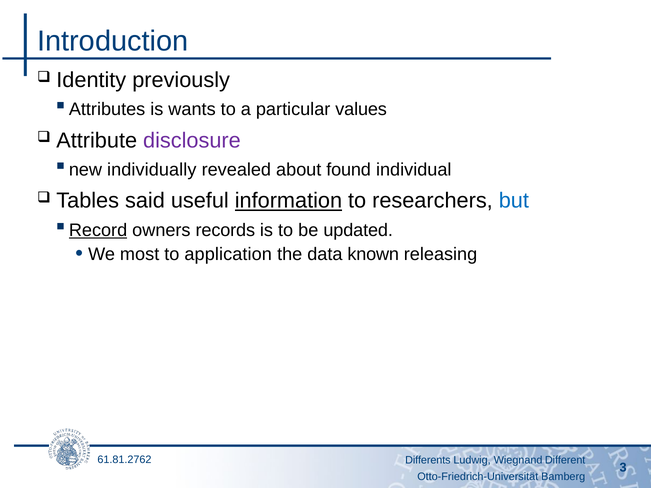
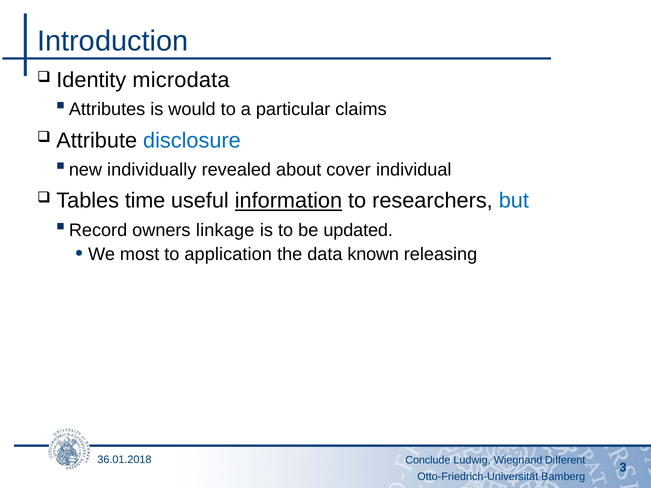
previously: previously -> microdata
wants: wants -> would
values: values -> claims
disclosure colour: purple -> blue
found: found -> cover
said: said -> time
Record underline: present -> none
records: records -> linkage
61.81.2762: 61.81.2762 -> 36.01.2018
Differents: Differents -> Conclude
